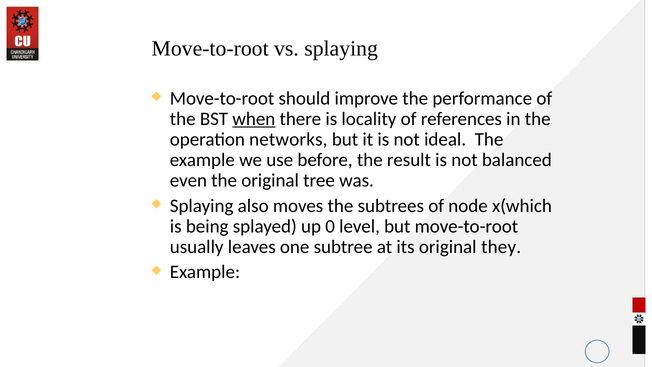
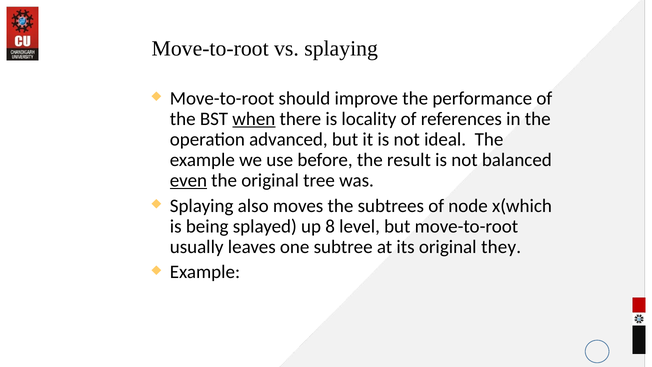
networks: networks -> advanced
even underline: none -> present
0: 0 -> 8
